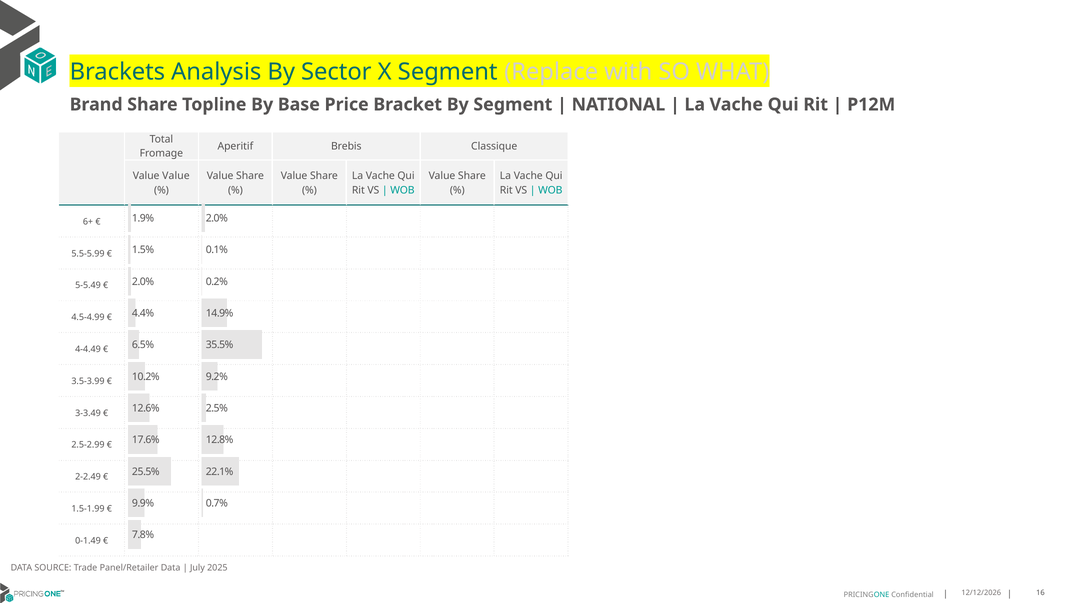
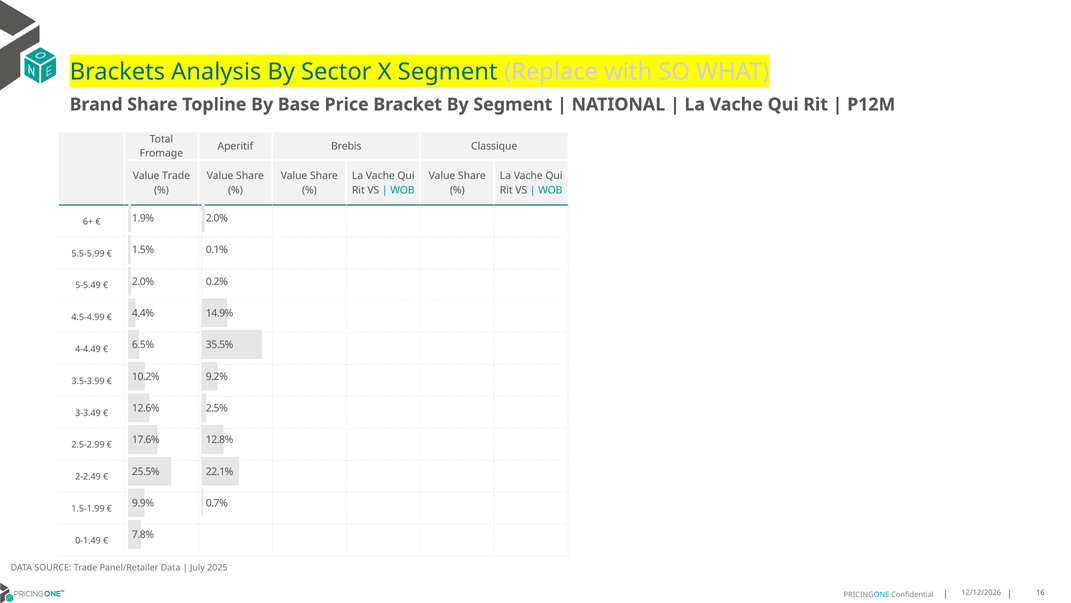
Value Value: Value -> Trade
